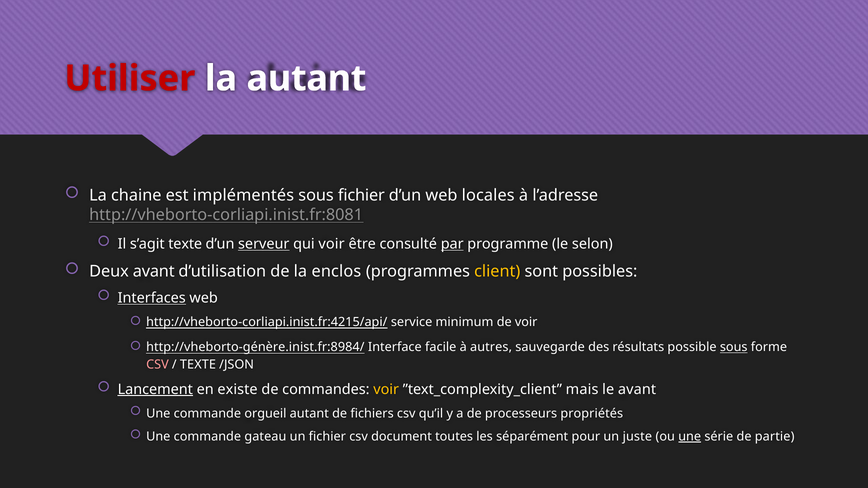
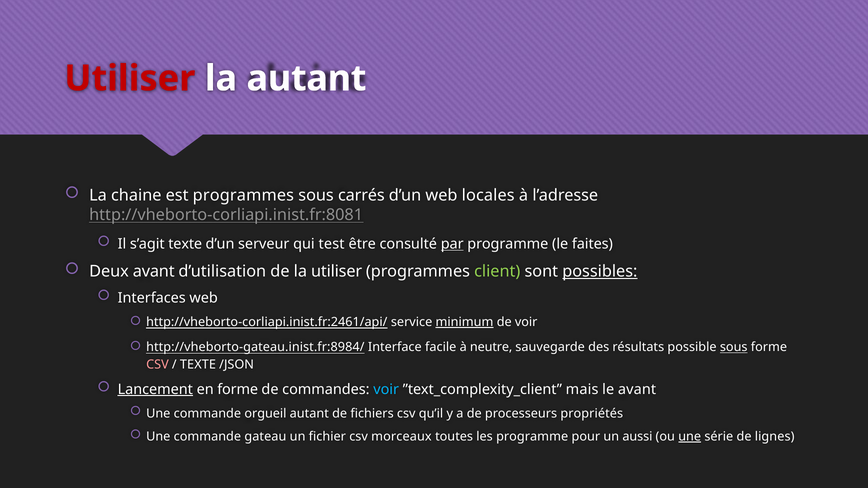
est implémentés: implémentés -> programmes
sous fichier: fichier -> carrés
serveur underline: present -> none
qui voir: voir -> test
selon: selon -> faites
la enclos: enclos -> utiliser
client colour: yellow -> light green
possibles underline: none -> present
Interfaces underline: present -> none
http://vheborto-corliapi.inist.fr:4215/api/: http://vheborto-corliapi.inist.fr:4215/api/ -> http://vheborto-corliapi.inist.fr:2461/api/
minimum underline: none -> present
http://vheborto-génère.inist.fr:8984/: http://vheborto-génère.inist.fr:8984/ -> http://vheborto-gateau.inist.fr:8984/
autres: autres -> neutre
en existe: existe -> forme
voir at (386, 389) colour: yellow -> light blue
document: document -> morceaux
les séparément: séparément -> programme
juste: juste -> aussi
partie: partie -> lignes
